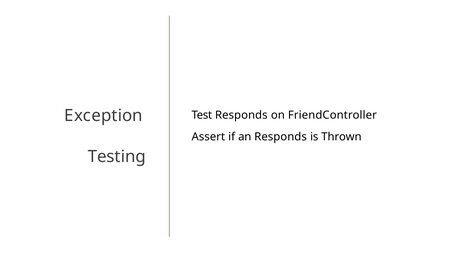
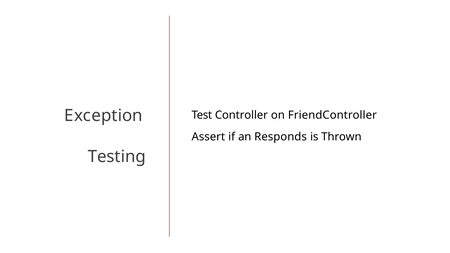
Test Responds: Responds -> Controller
